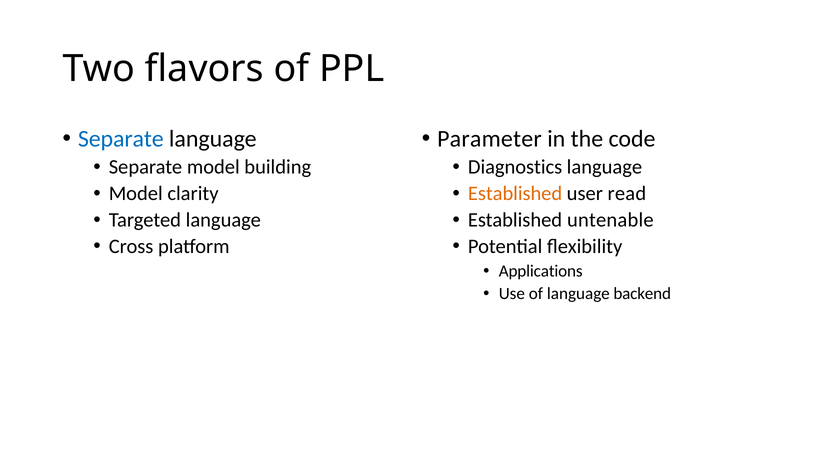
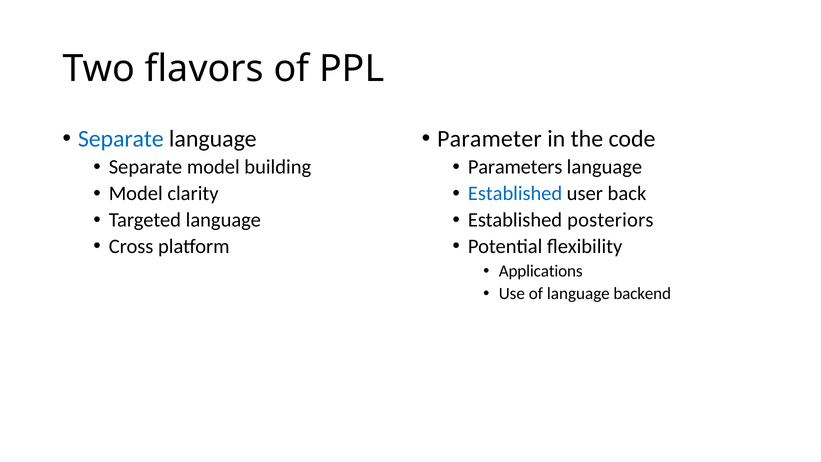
Diagnostics: Diagnostics -> Parameters
Established at (515, 194) colour: orange -> blue
read: read -> back
untenable: untenable -> posteriors
